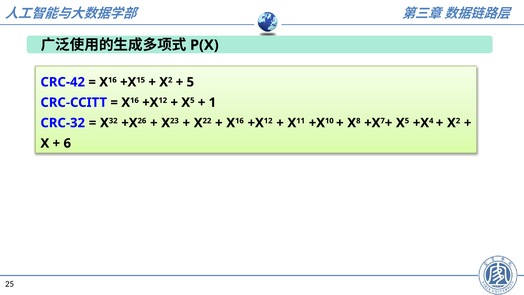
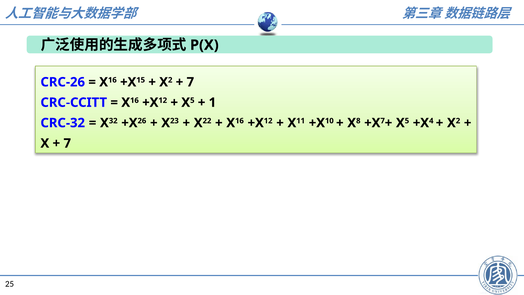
CRC-42: CRC-42 -> CRC-26
5 at (190, 82): 5 -> 7
6 at (67, 143): 6 -> 7
